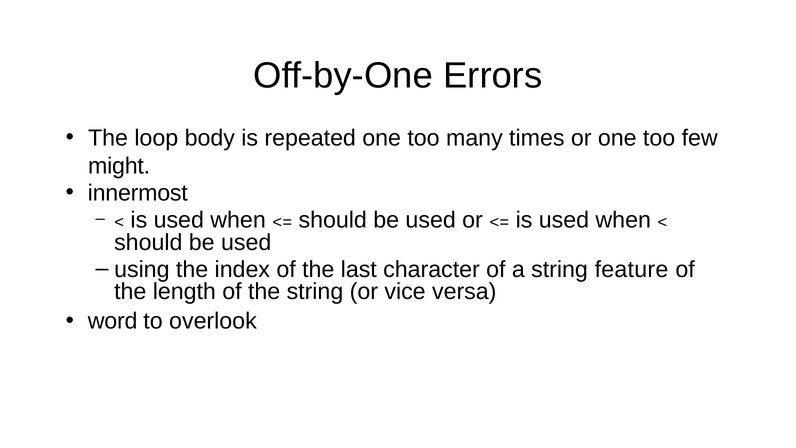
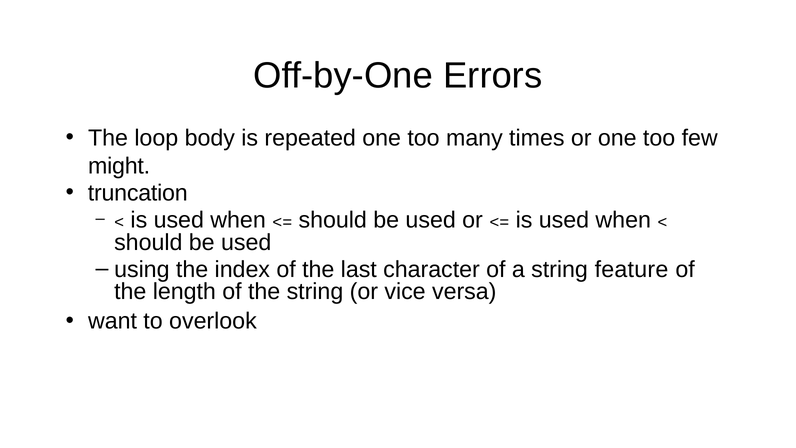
innermost: innermost -> truncation
word: word -> want
